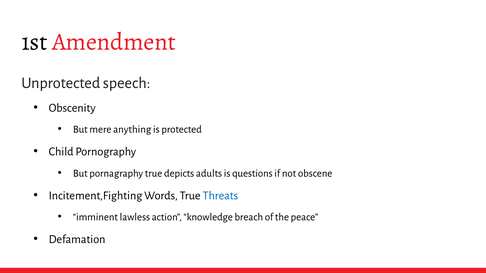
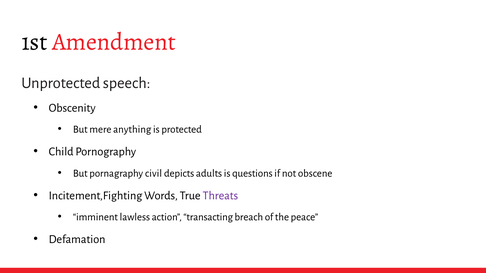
pornagraphy true: true -> civil
Threats colour: blue -> purple
knowledge: knowledge -> transacting
